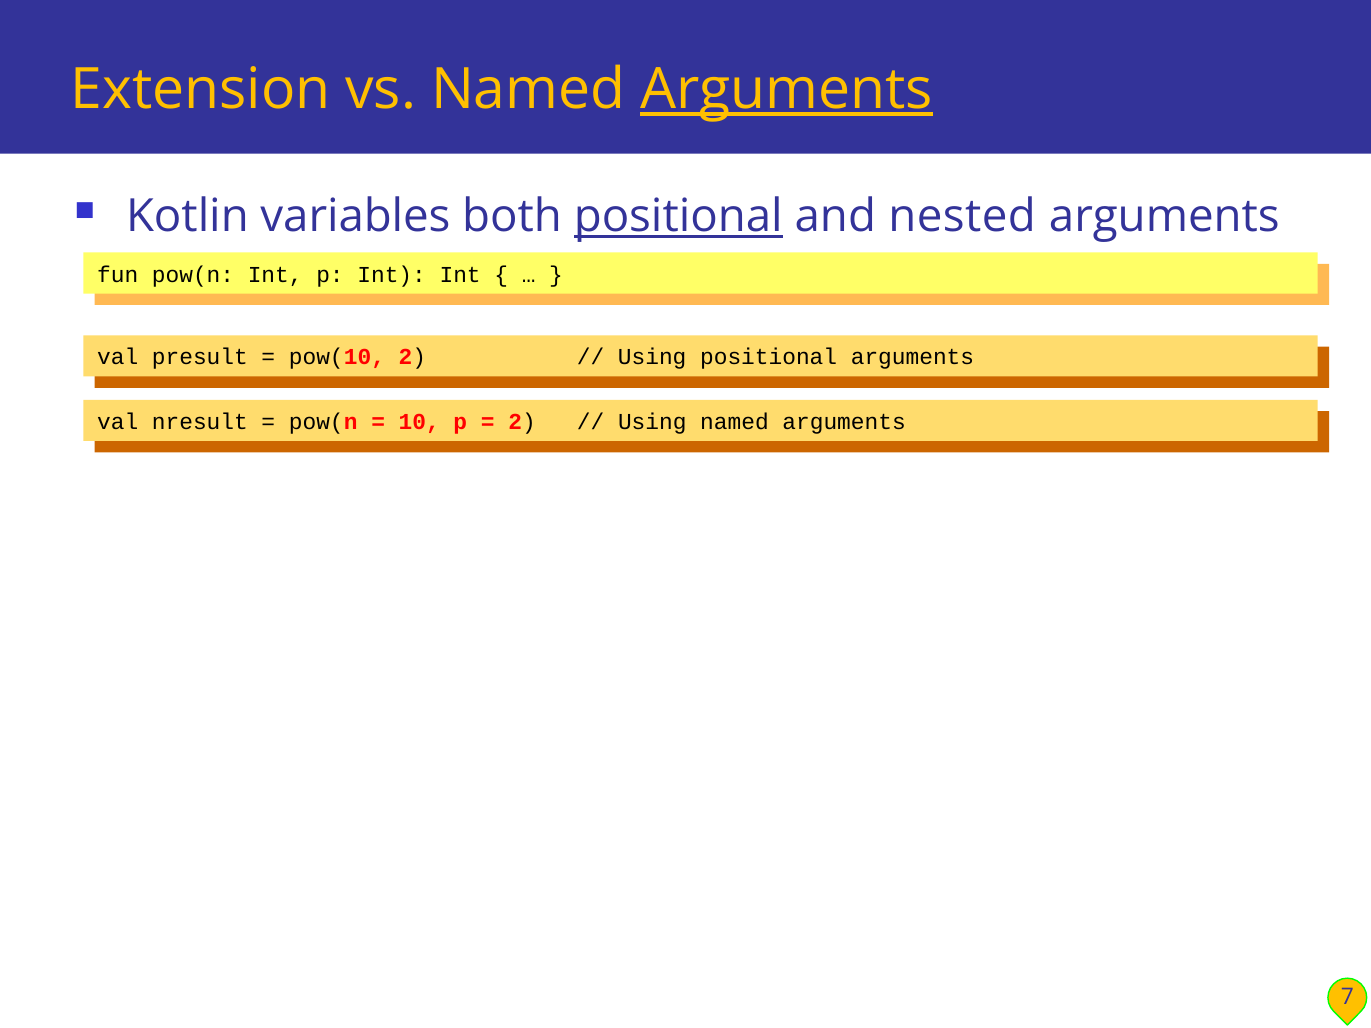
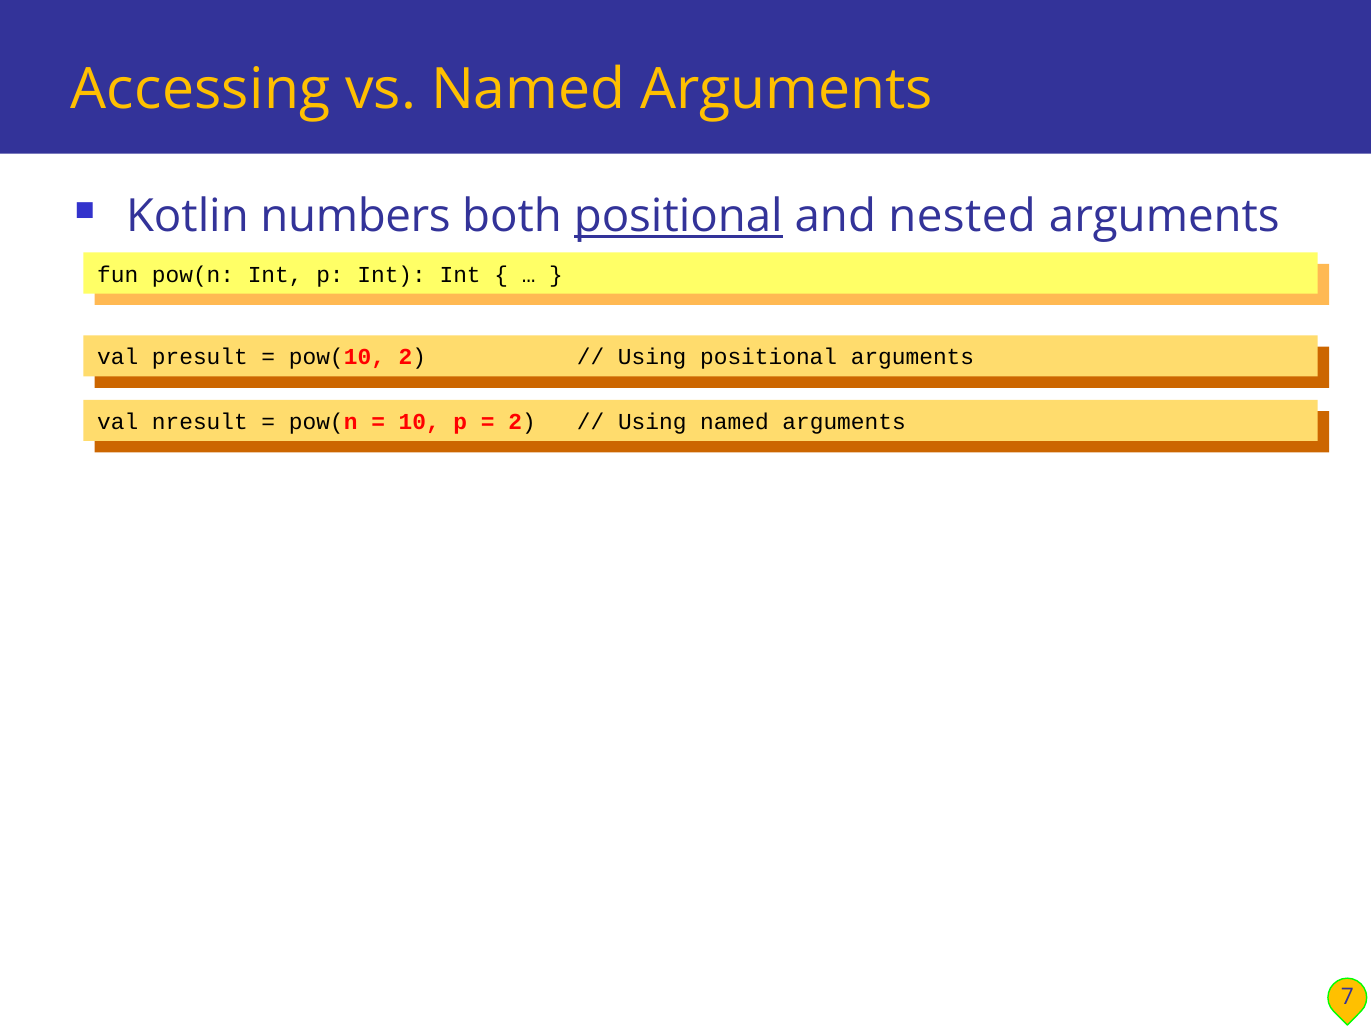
Extension: Extension -> Accessing
Arguments at (787, 89) underline: present -> none
variables: variables -> numbers
